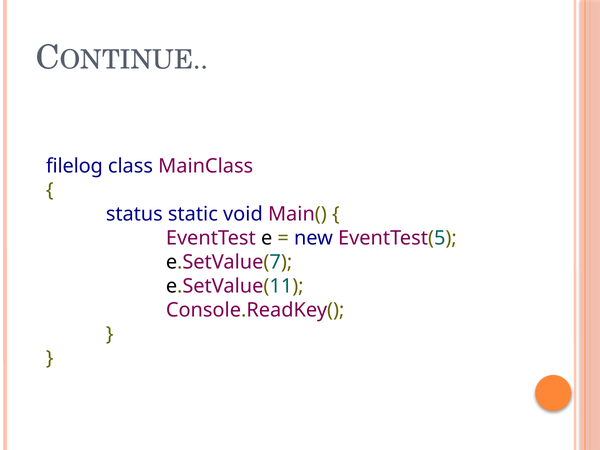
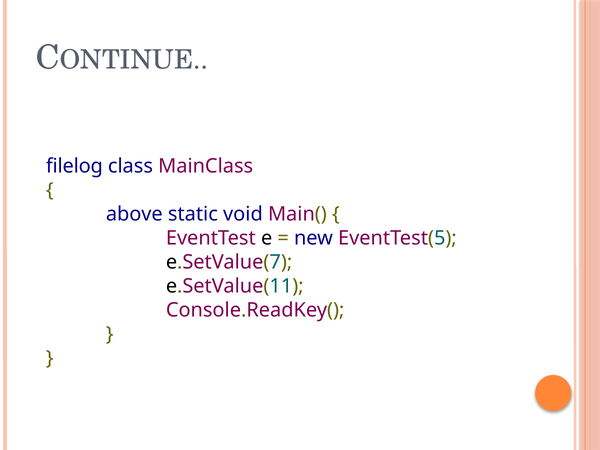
status: status -> above
